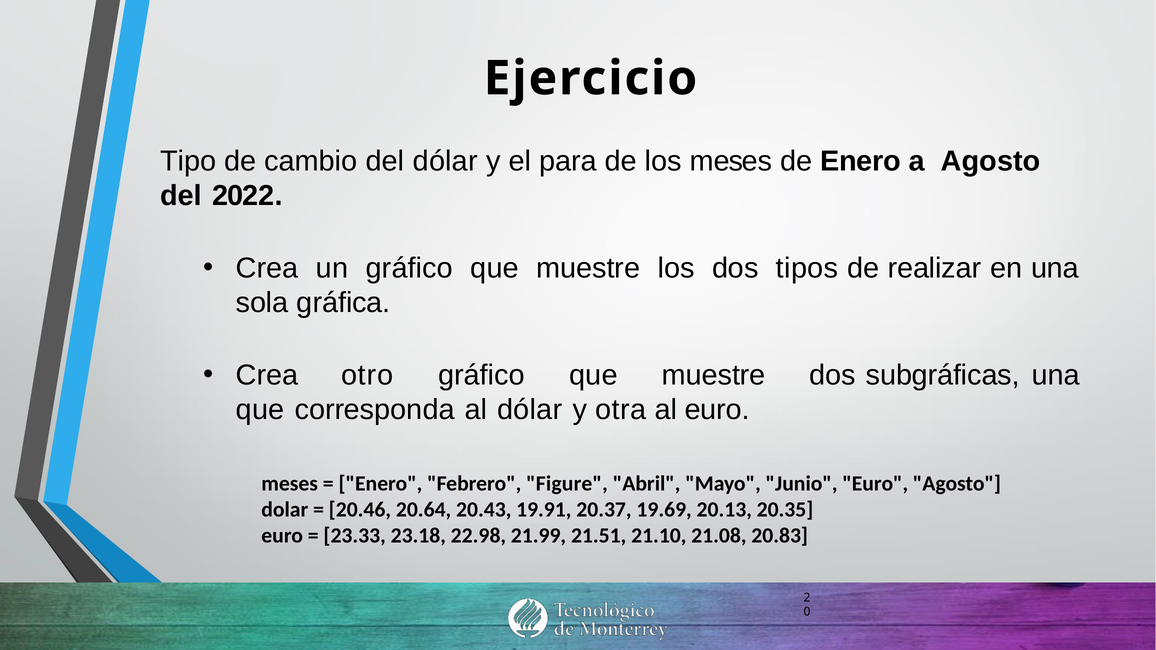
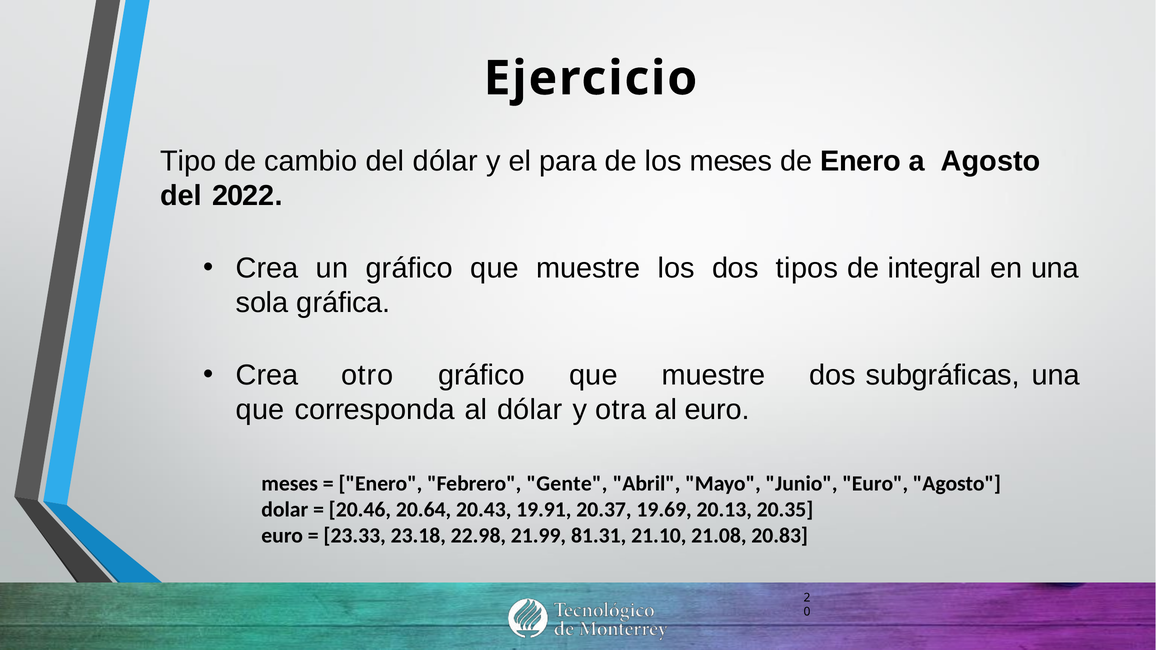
realizar: realizar -> integral
Figure: Figure -> Gente
21.51: 21.51 -> 81.31
